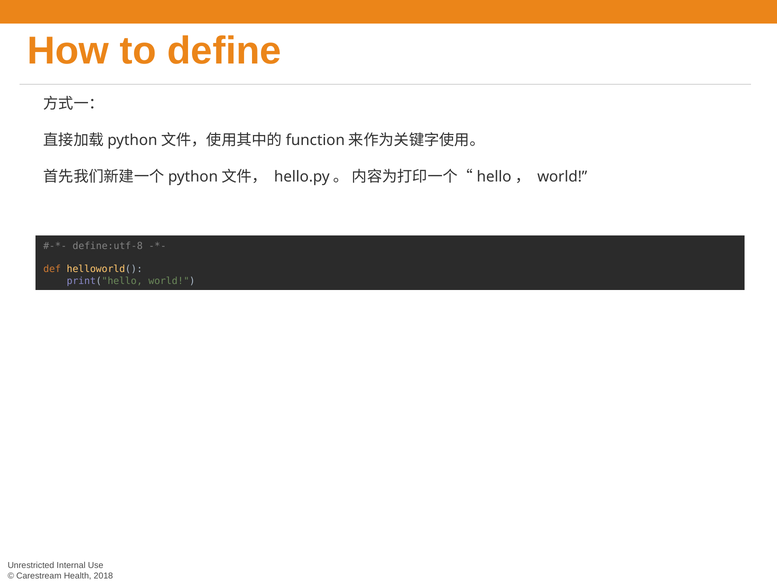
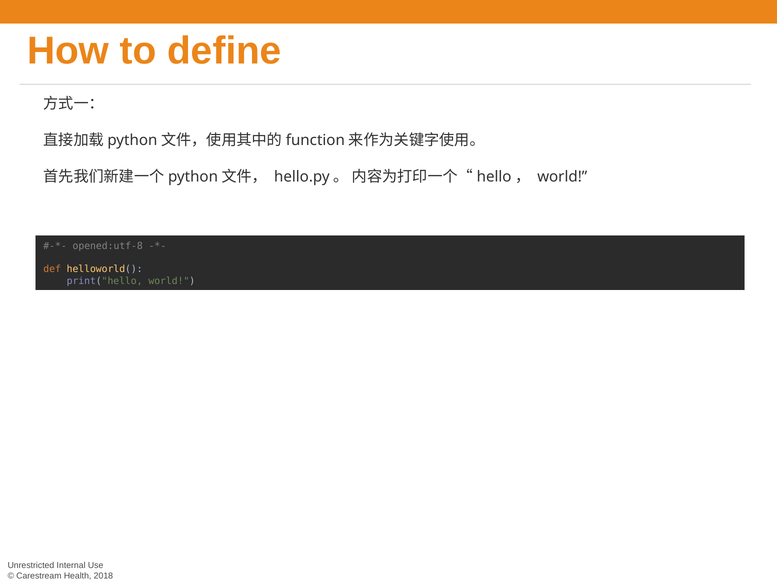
define:utf-8: define:utf-8 -> opened:utf-8
